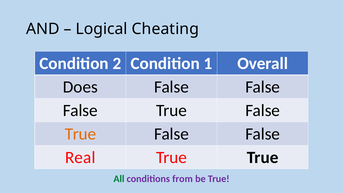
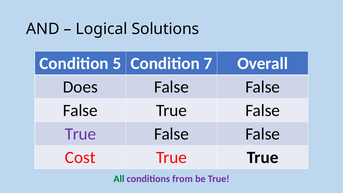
Cheating: Cheating -> Solutions
2: 2 -> 5
1: 1 -> 7
True at (80, 134) colour: orange -> purple
Real: Real -> Cost
